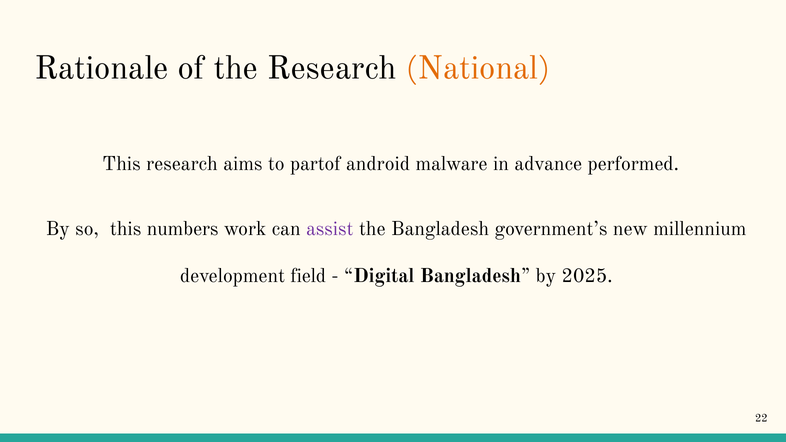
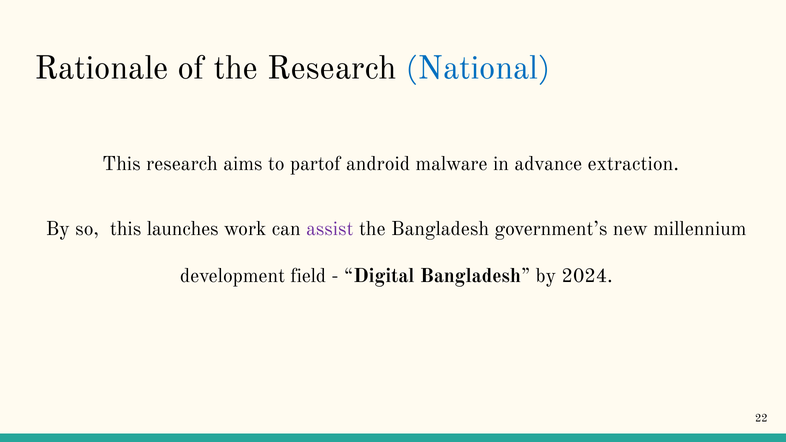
National colour: orange -> blue
performed: performed -> extraction
numbers: numbers -> launches
2025: 2025 -> 2024
